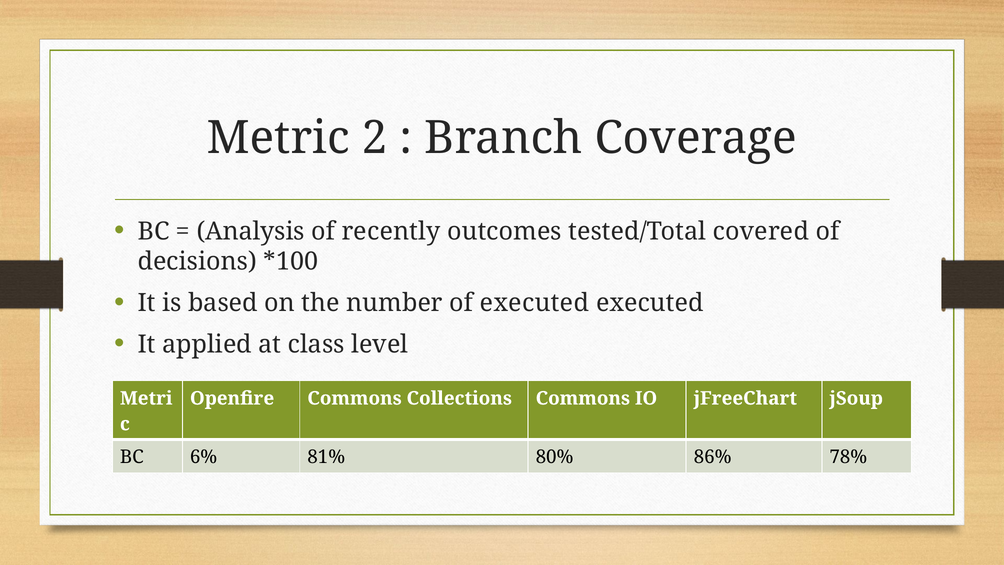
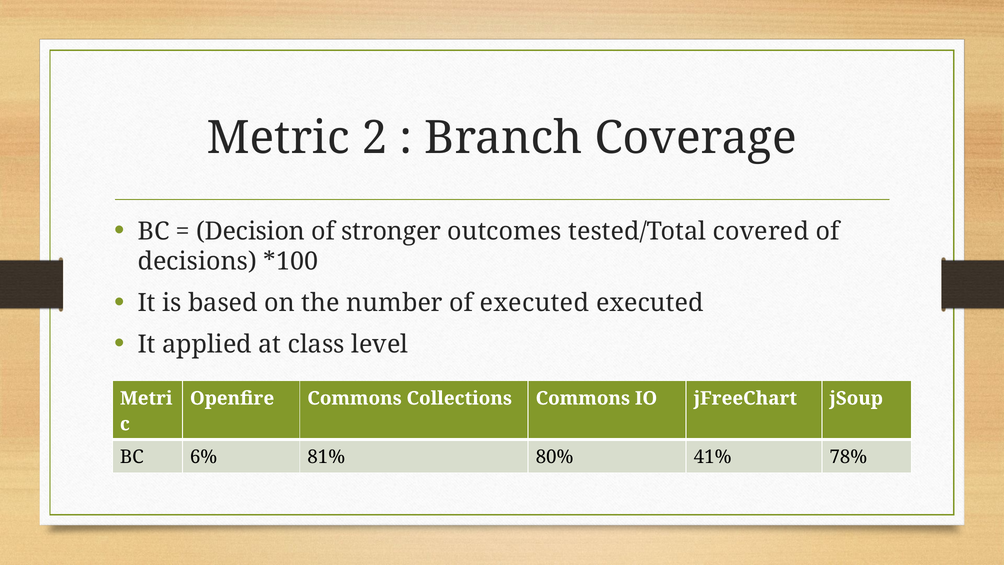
Analysis: Analysis -> Decision
recently: recently -> stronger
86%: 86% -> 41%
